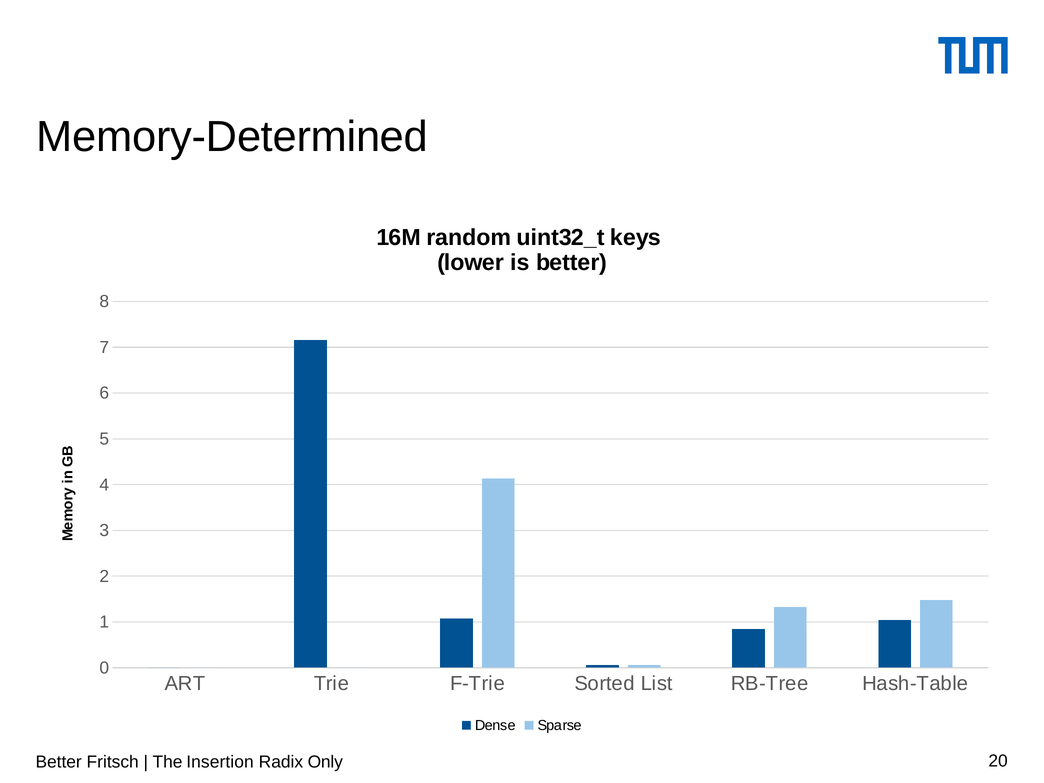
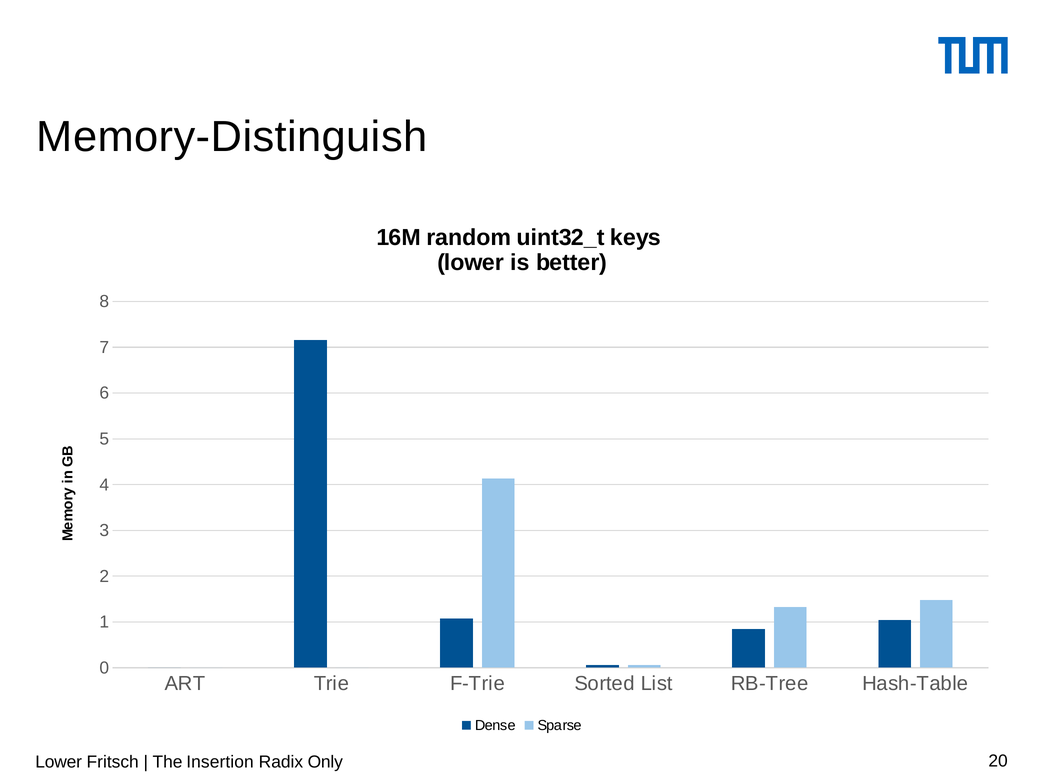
Memory-Determined: Memory-Determined -> Memory-Distinguish
Better at (59, 762): Better -> Lower
